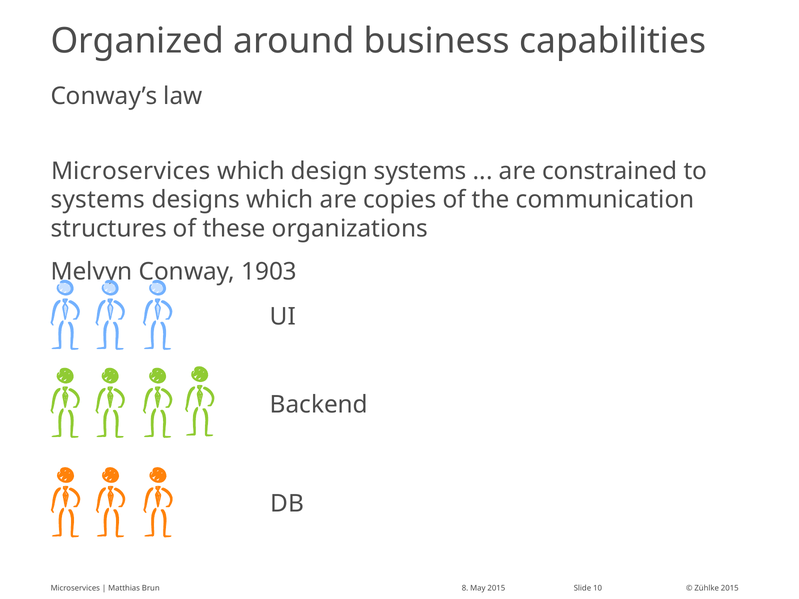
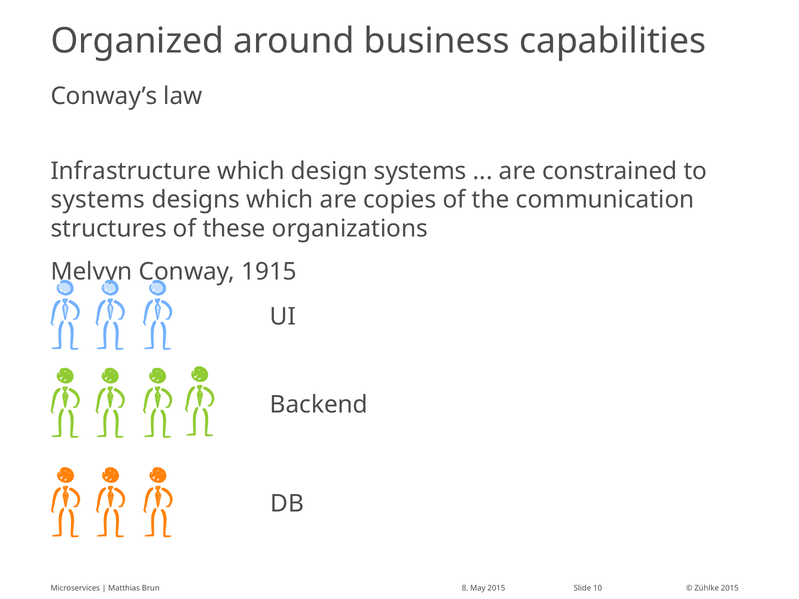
Microservices at (131, 171): Microservices -> Infrastructure
1903: 1903 -> 1915
